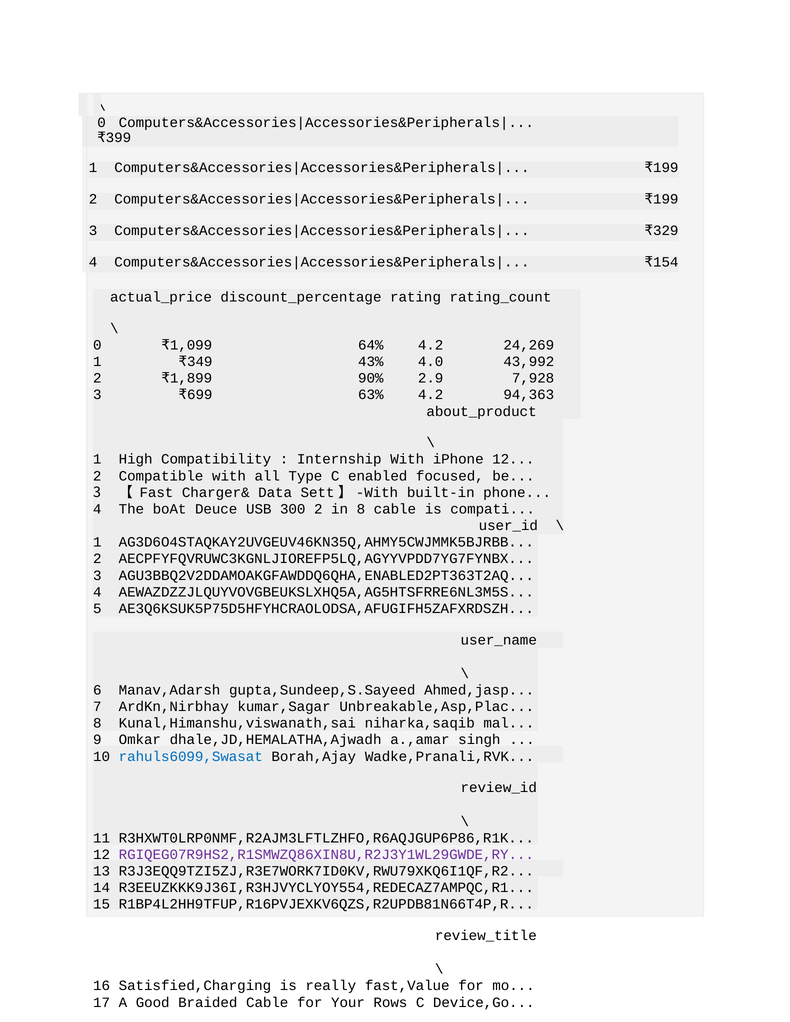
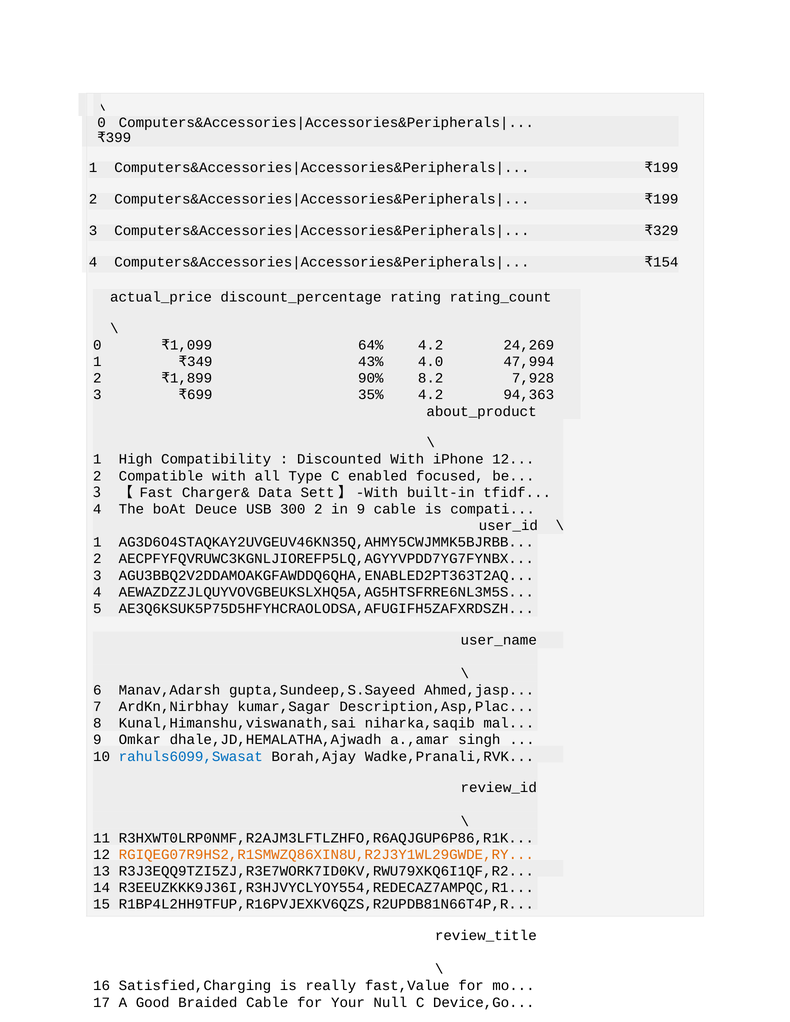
43,992: 43,992 -> 47,994
2.9: 2.9 -> 8.2
63%: 63% -> 35%
Internship: Internship -> Discounted
phone: phone -> tfidf
in 8: 8 -> 9
Unbreakable,Asp,Plac: Unbreakable,Asp,Plac -> Description,Asp,Plac
RGIQEG07R9HS2,R1SMWZQ86XIN8U,R2J3Y1WL29GWDE,RY colour: purple -> orange
Rows: Rows -> Null
